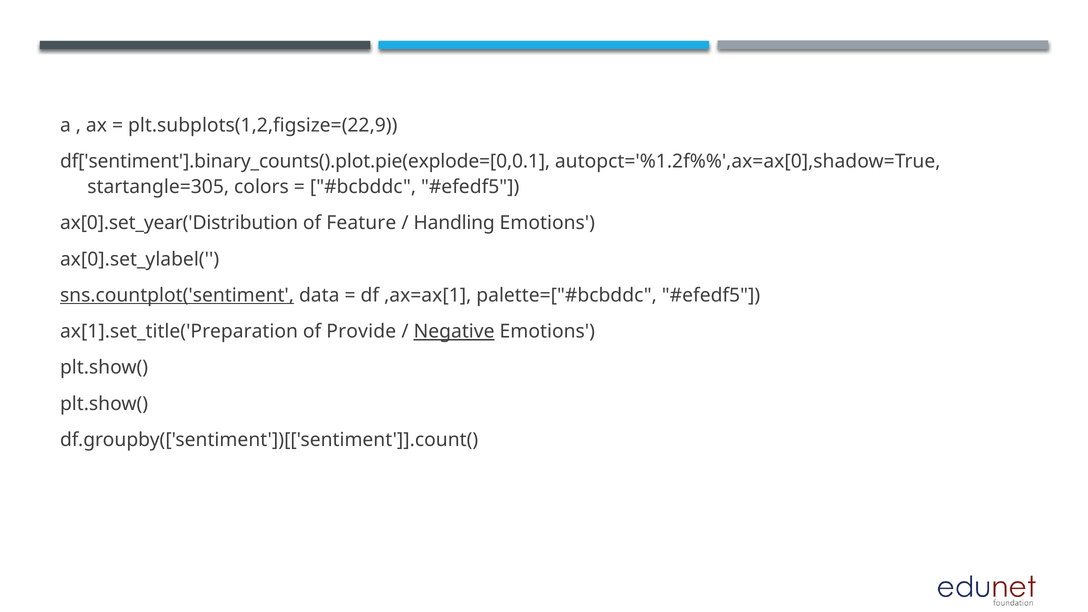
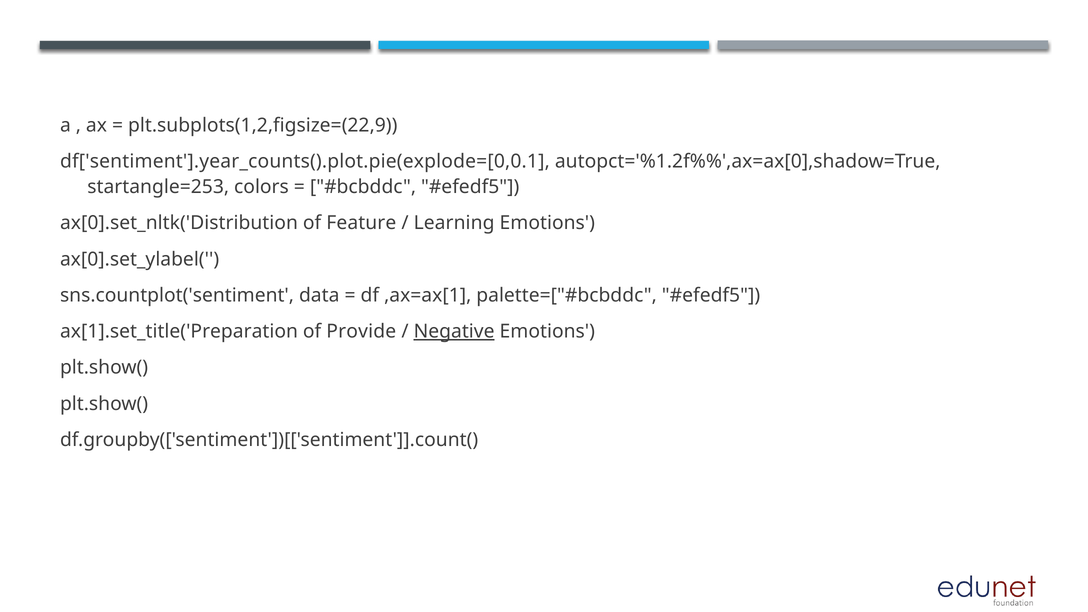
df['sentiment'].binary_counts().plot.pie(explode=[0,0.1: df['sentiment'].binary_counts().plot.pie(explode=[0,0.1 -> df['sentiment'].year_counts().plot.pie(explode=[0,0.1
startangle=305: startangle=305 -> startangle=253
ax[0].set_year('Distribution: ax[0].set_year('Distribution -> ax[0].set_nltk('Distribution
Handling: Handling -> Learning
sns.countplot('sentiment underline: present -> none
